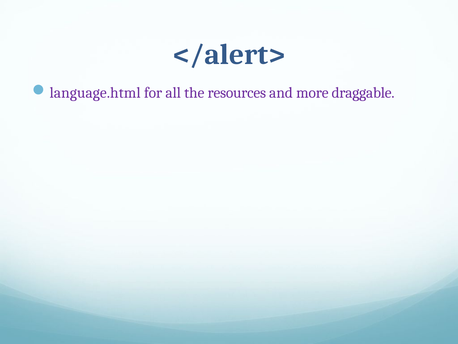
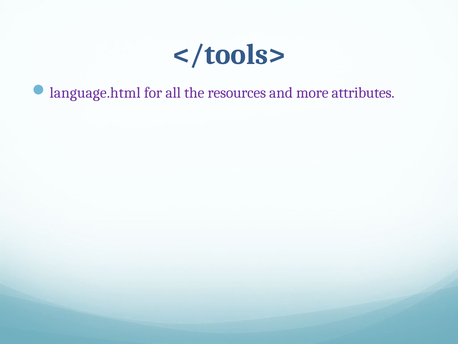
</alert>: </alert> -> </tools>
draggable: draggable -> attributes
